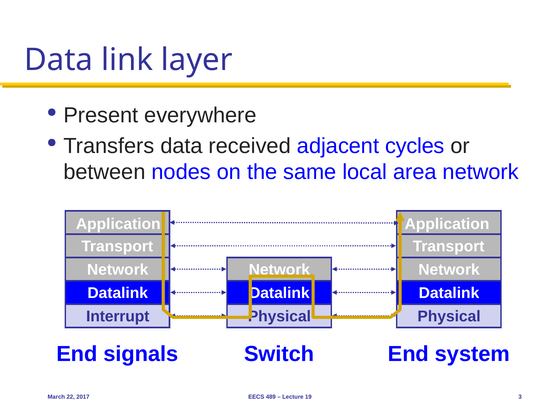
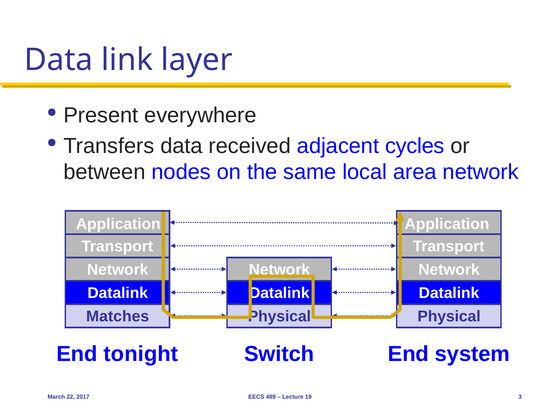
Interrupt: Interrupt -> Matches
signals: signals -> tonight
